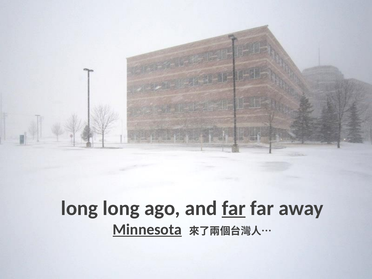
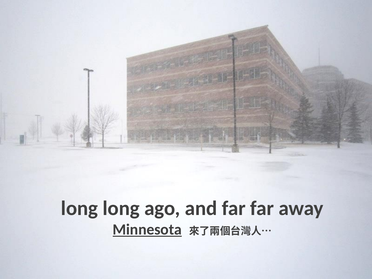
far at (234, 208) underline: present -> none
